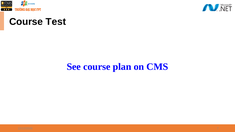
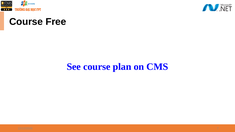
Test: Test -> Free
